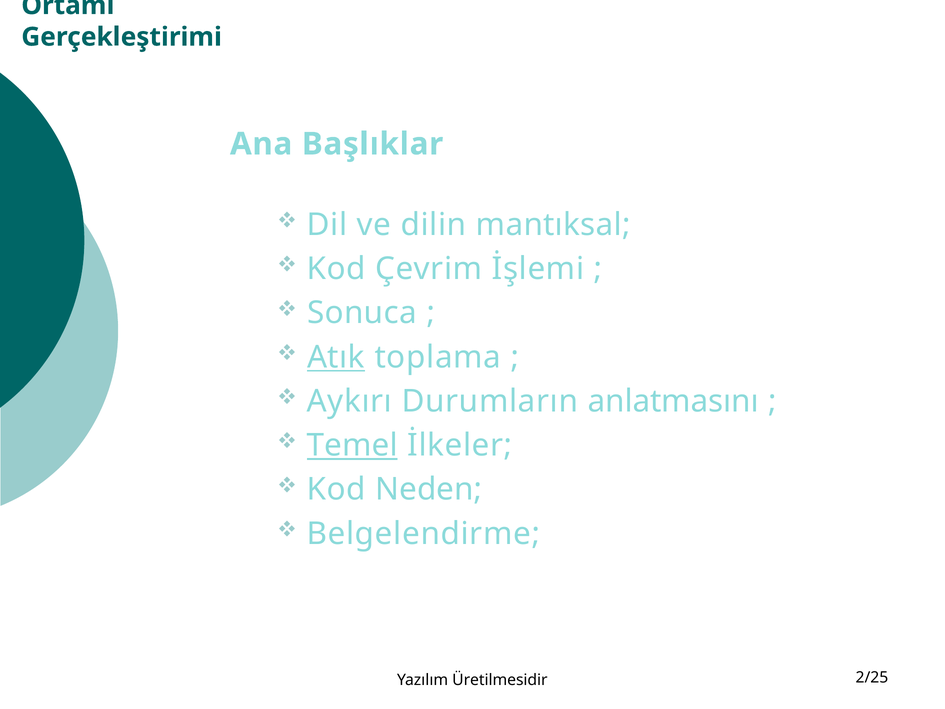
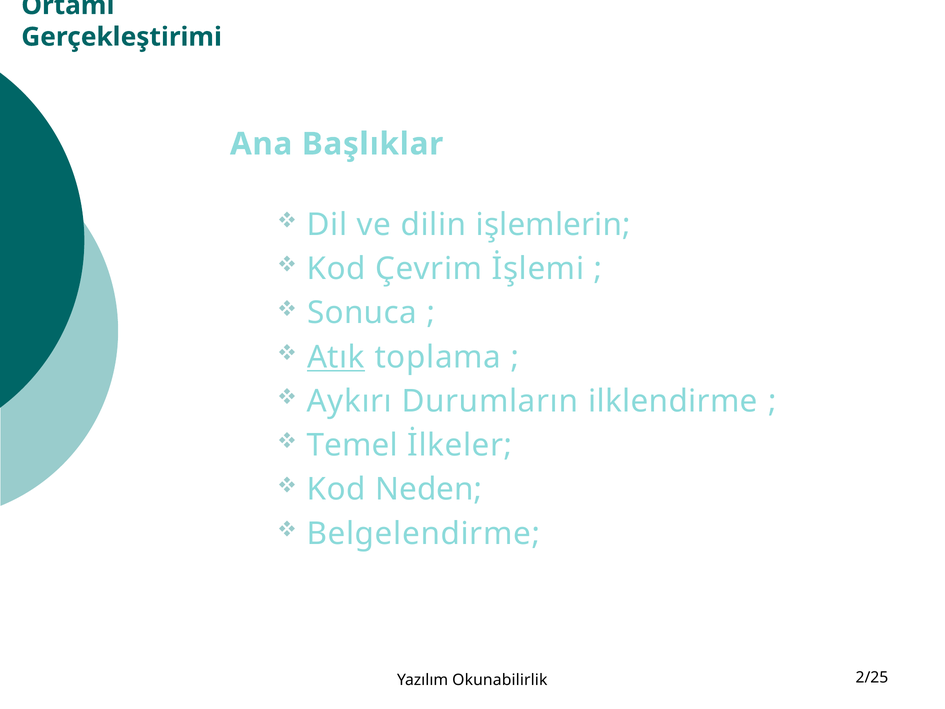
mantıksal: mantıksal -> işlemlerin
anlatmasını: anlatmasını -> ilklendirme
Temel underline: present -> none
Üretilmesidir: Üretilmesidir -> Okunabilirlik
